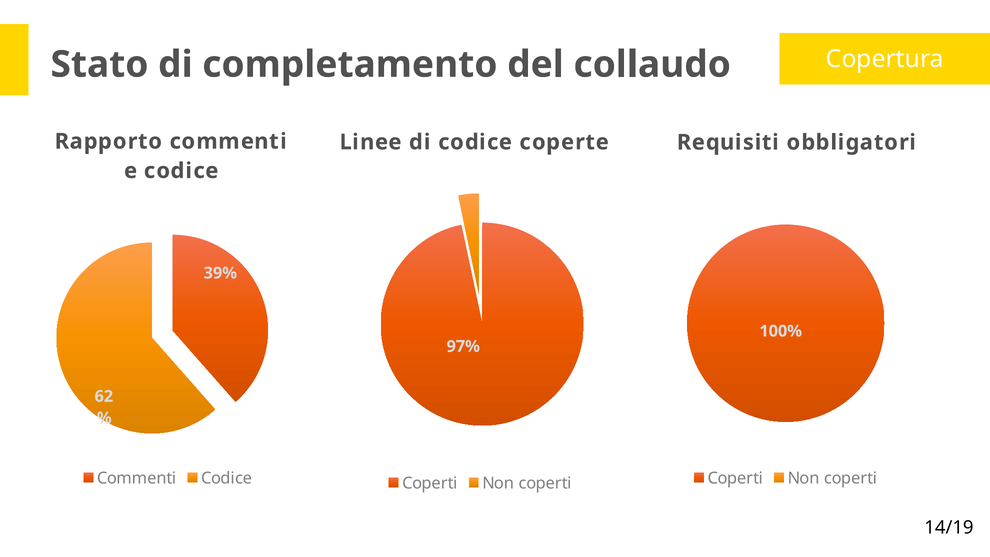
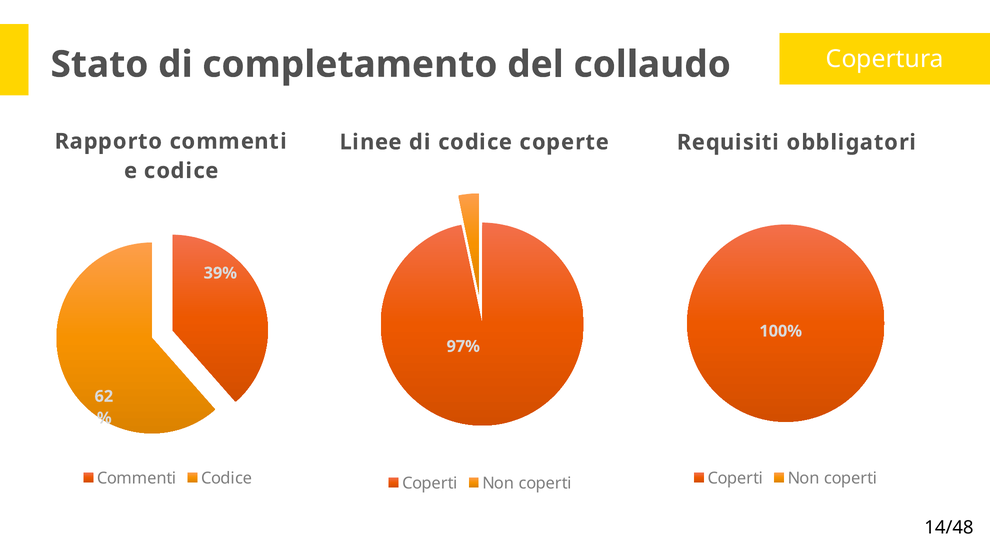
14/19: 14/19 -> 14/48
